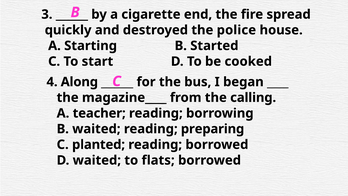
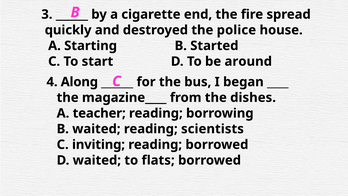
cooked: cooked -> around
calling: calling -> dishes
preparing: preparing -> scientists
planted: planted -> inviting
